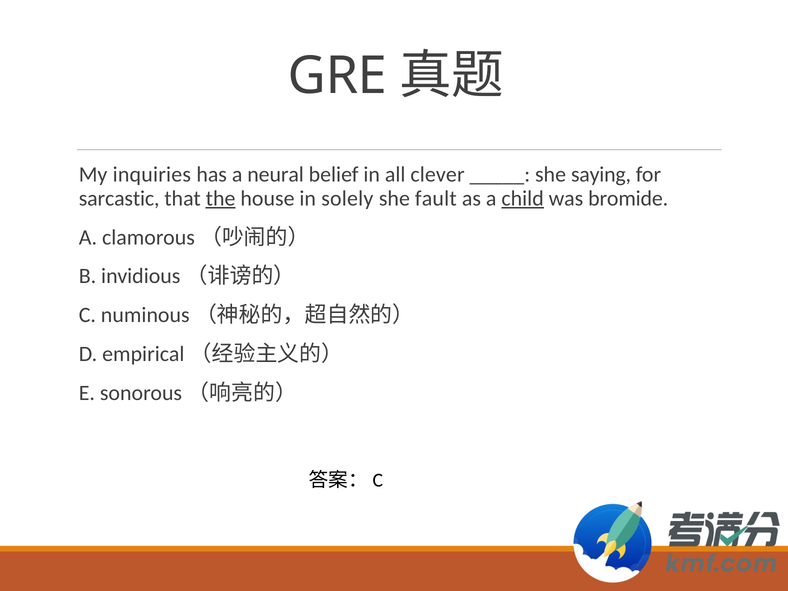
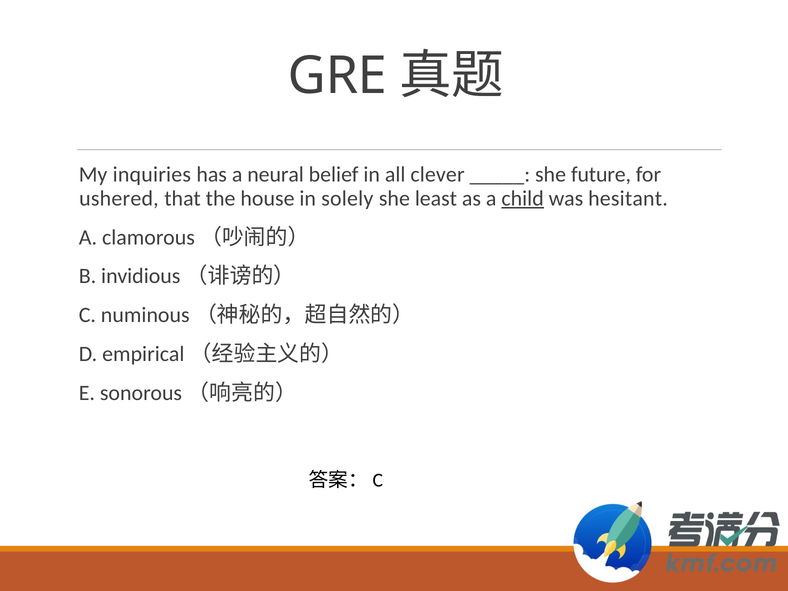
saying: saying -> future
sarcastic: sarcastic -> ushered
the underline: present -> none
fault: fault -> least
bromide: bromide -> hesitant
